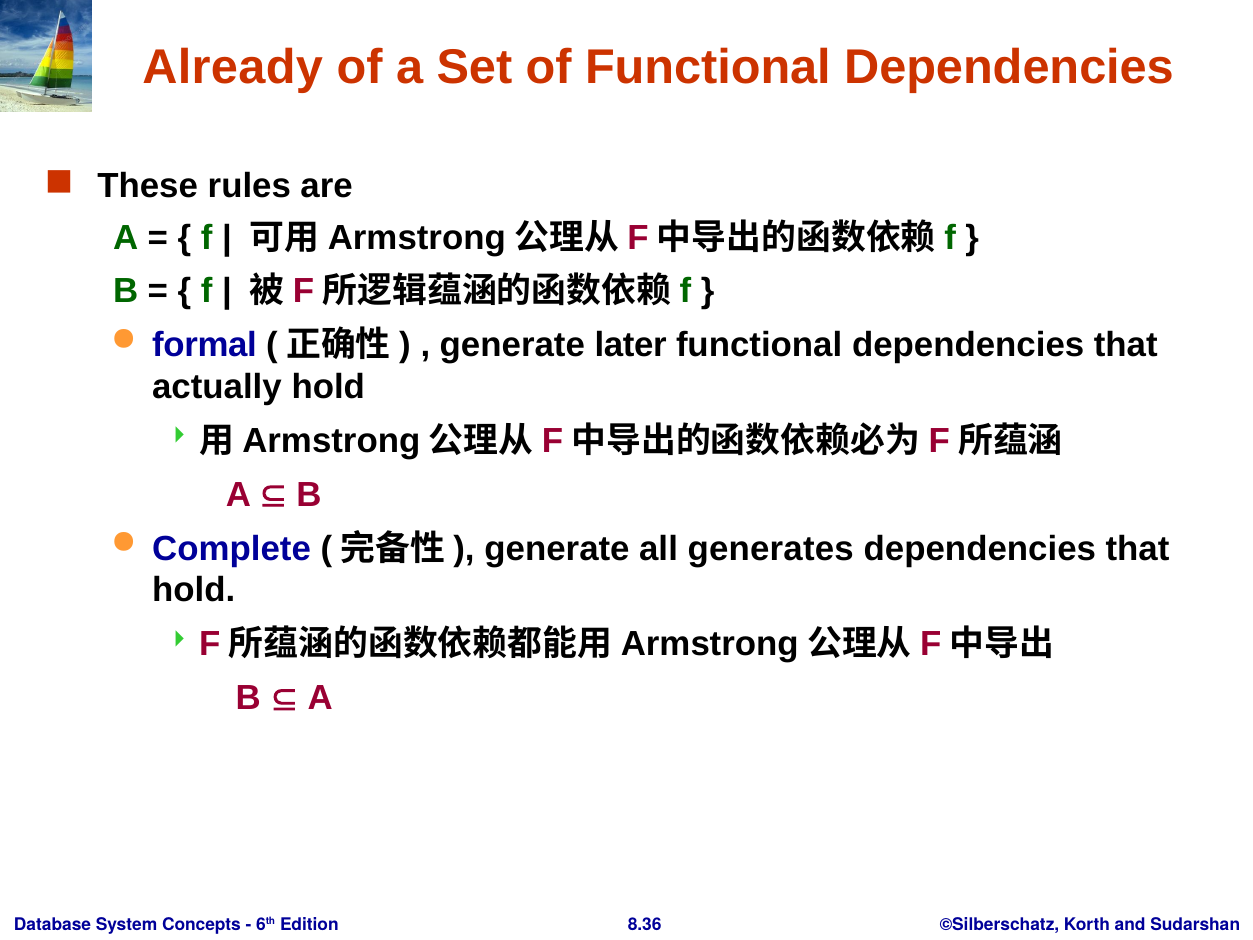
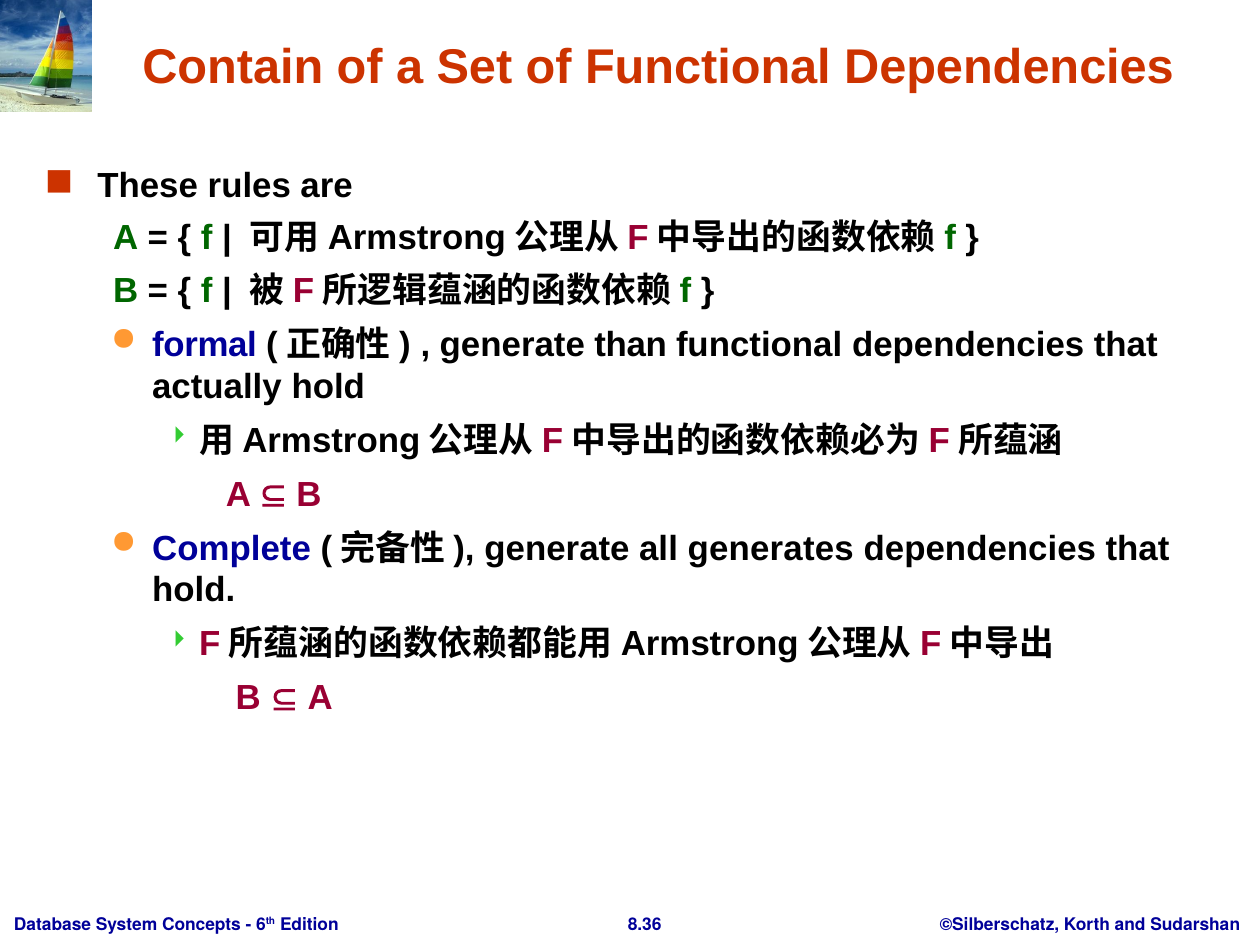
Already: Already -> Contain
later: later -> than
